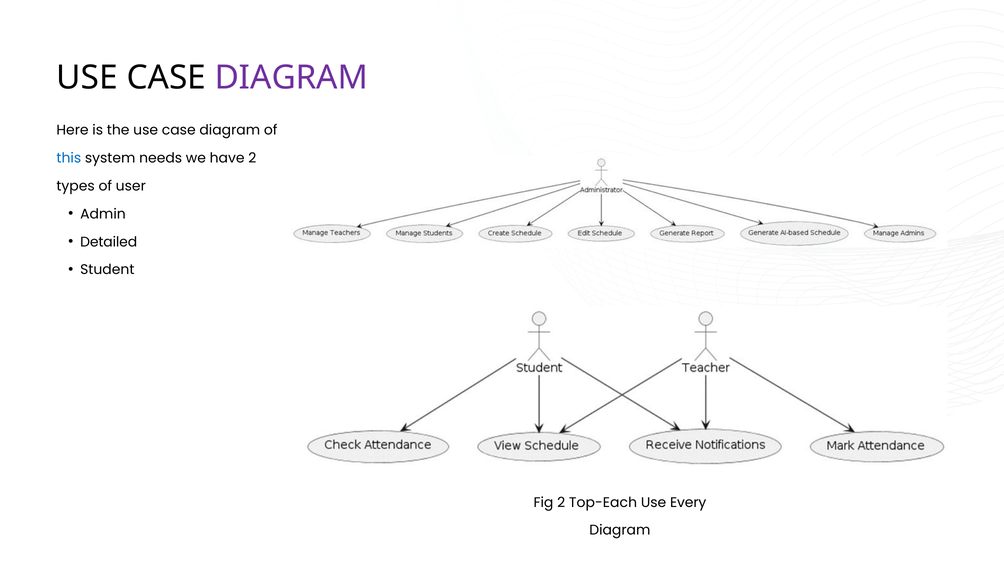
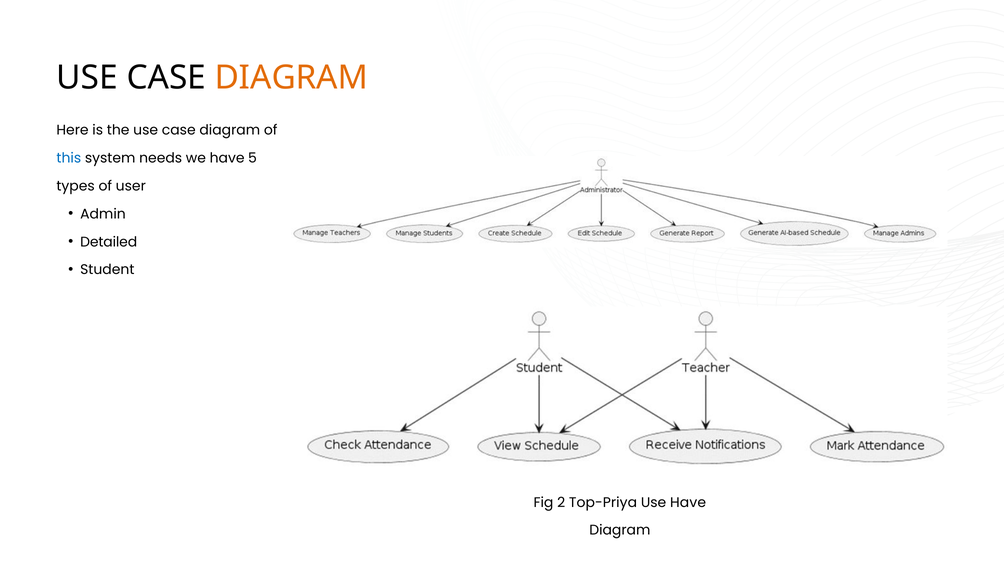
DIAGRAM at (291, 78) colour: purple -> orange
have 2: 2 -> 5
Top-Each: Top-Each -> Top-Priya
Use Every: Every -> Have
